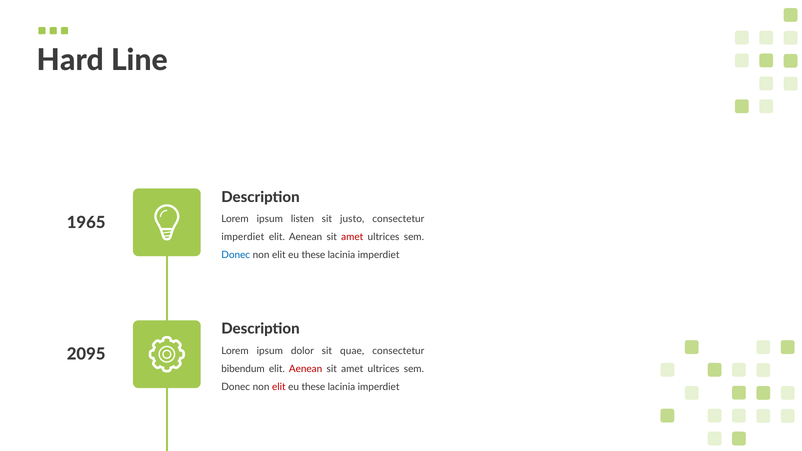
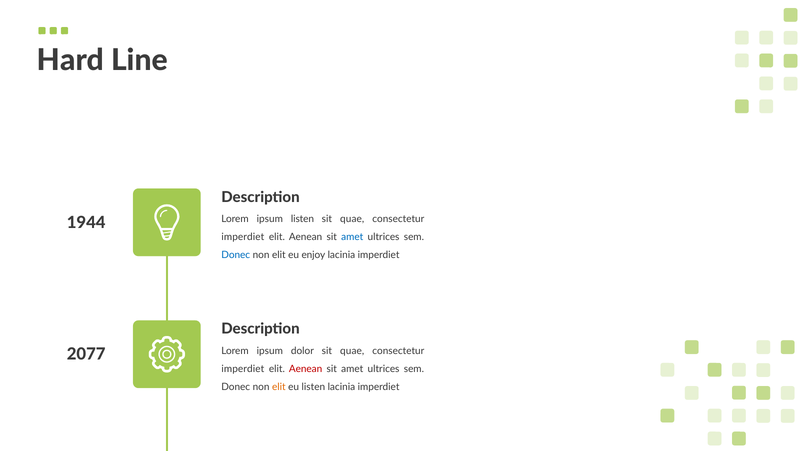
1965: 1965 -> 1944
justo at (352, 219): justo -> quae
amet at (352, 237) colour: red -> blue
these at (313, 255): these -> enjoy
2095: 2095 -> 2077
bibendum at (243, 369): bibendum -> imperdiet
elit at (279, 387) colour: red -> orange
these at (313, 387): these -> listen
